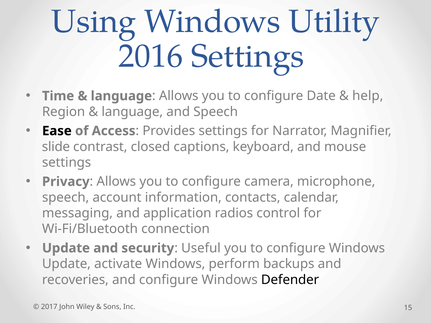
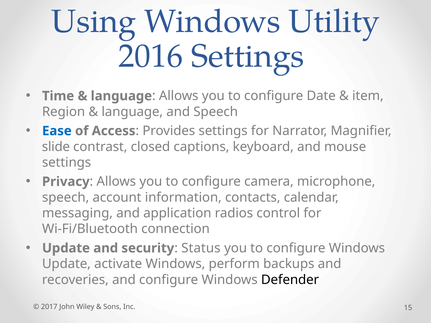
help: help -> item
Ease colour: black -> blue
Useful: Useful -> Status
